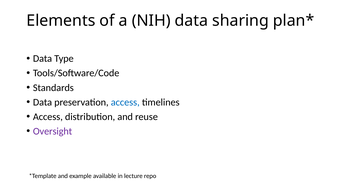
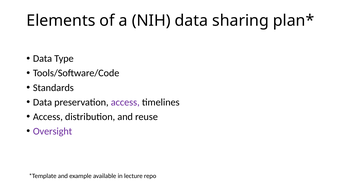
access at (125, 102) colour: blue -> purple
